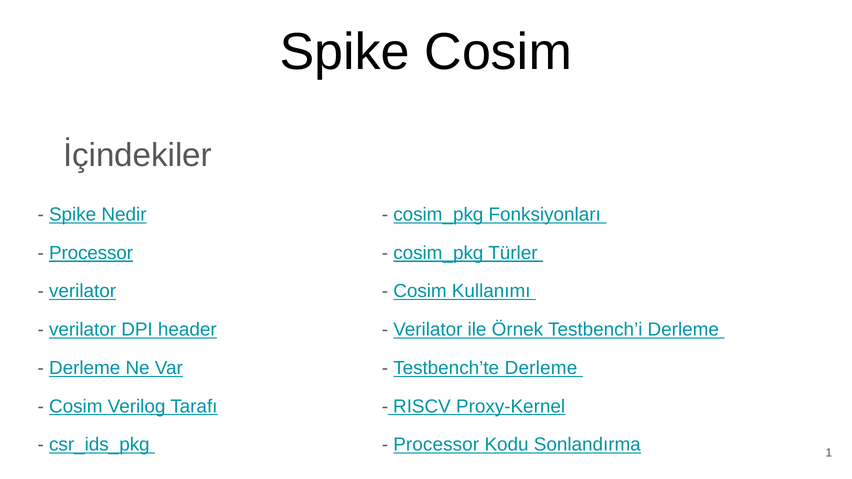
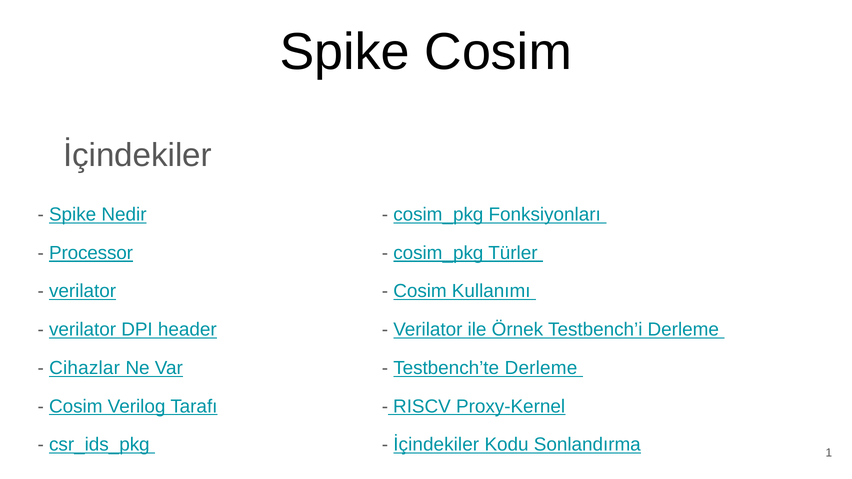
Derleme at (85, 368): Derleme -> Cihazlar
Processor at (436, 445): Processor -> İçindekiler
